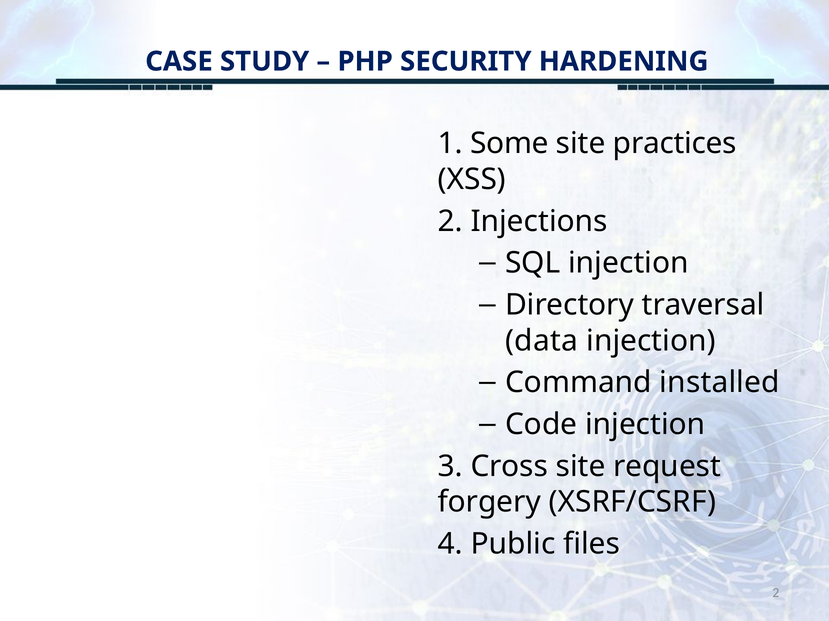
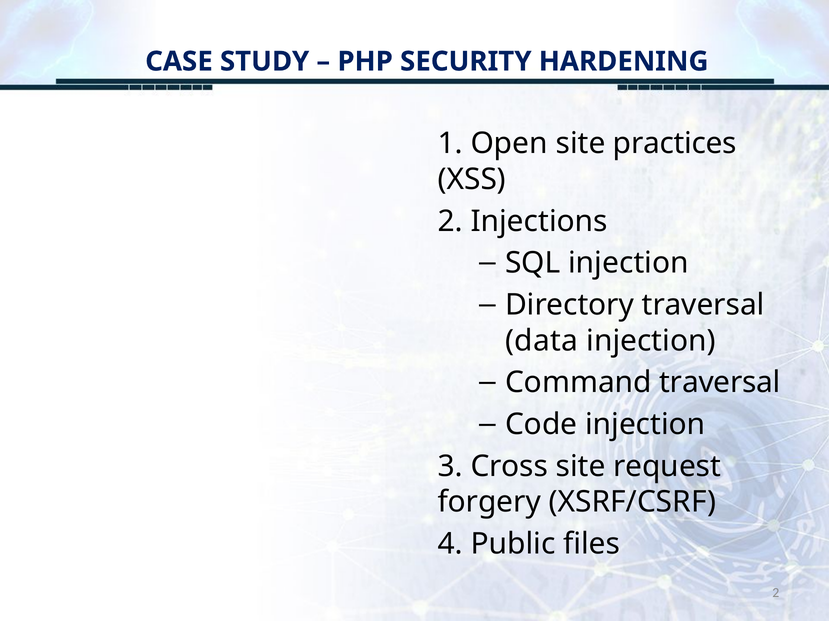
Some: Some -> Open
Command installed: installed -> traversal
